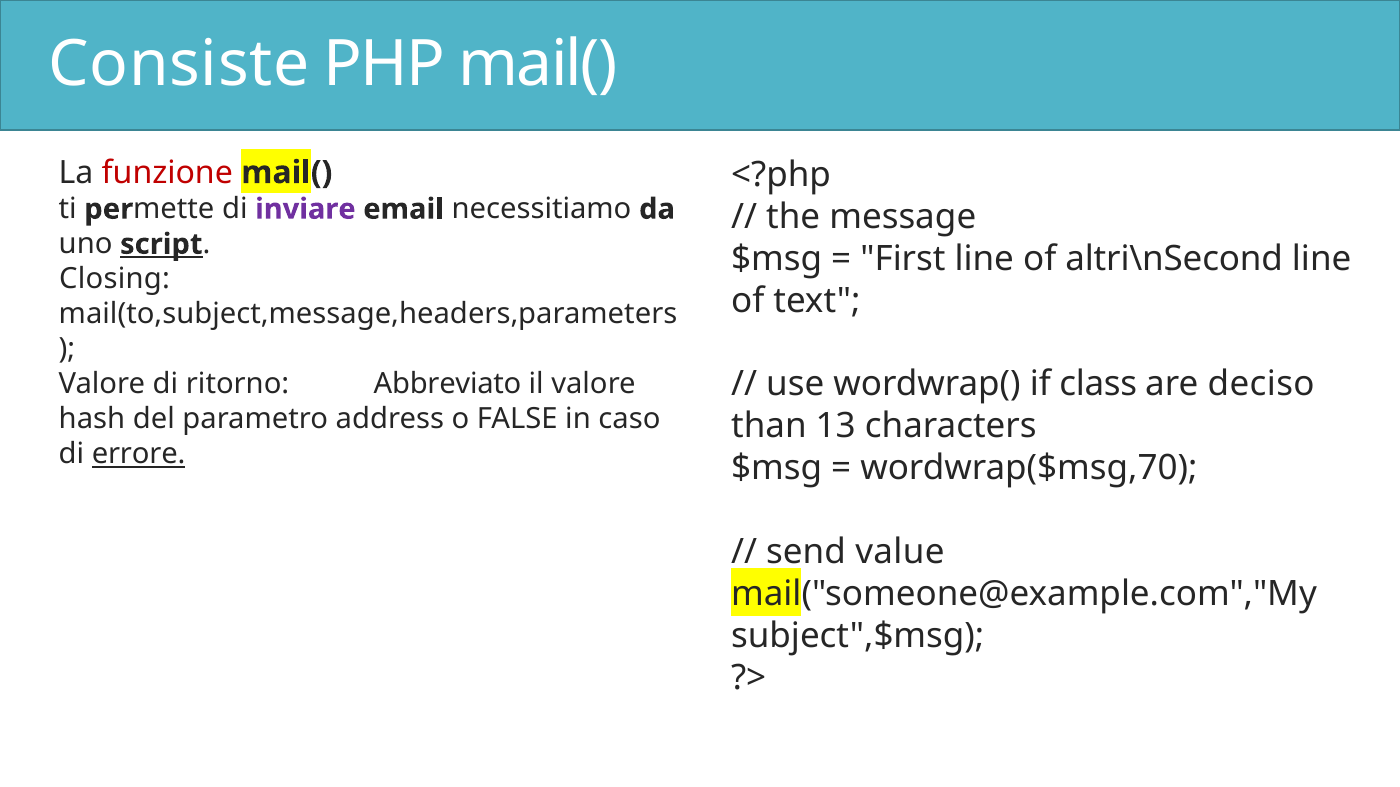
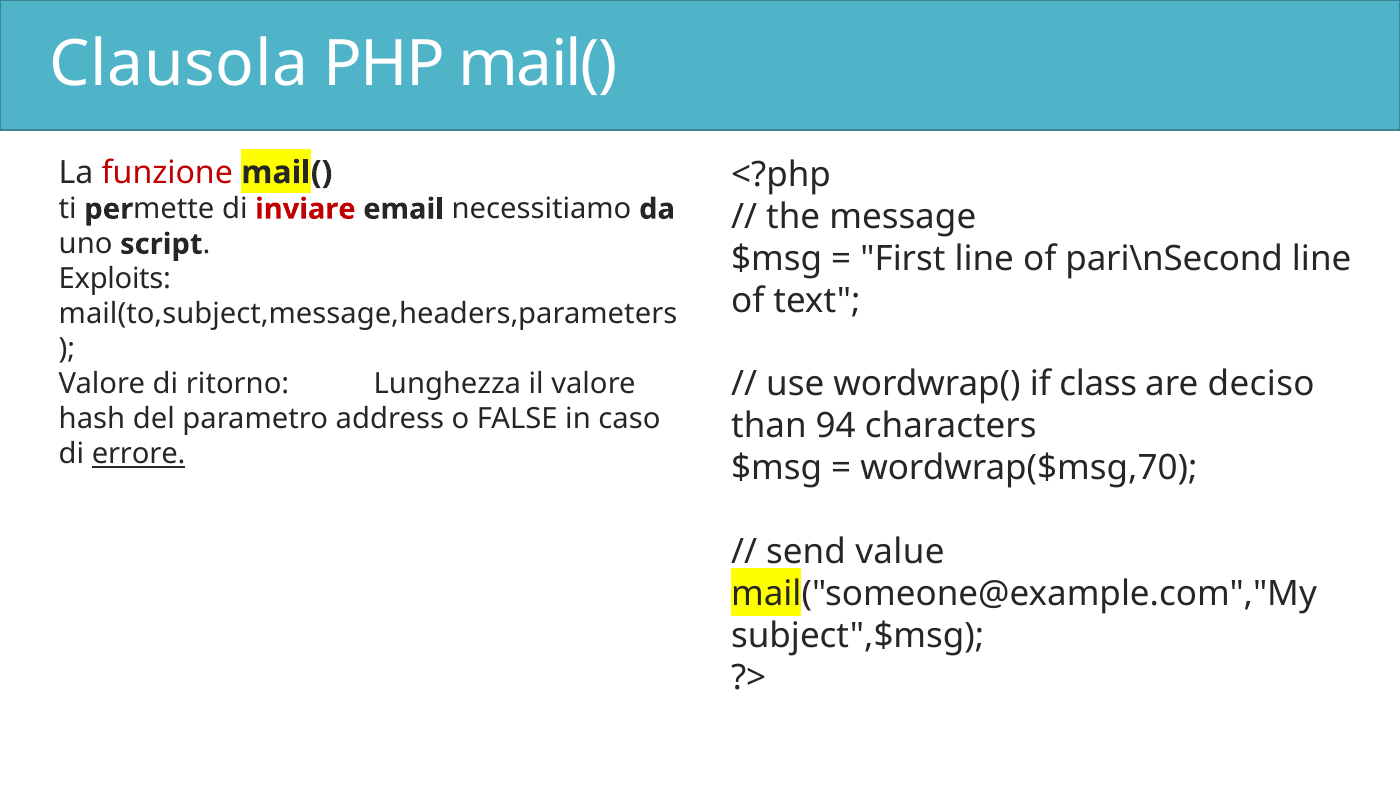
Consiste: Consiste -> Clausola
inviare colour: purple -> red
script underline: present -> none
altri\nSecond: altri\nSecond -> pari\nSecond
Closing: Closing -> Exploits
Abbreviato: Abbreviato -> Lunghezza
13: 13 -> 94
